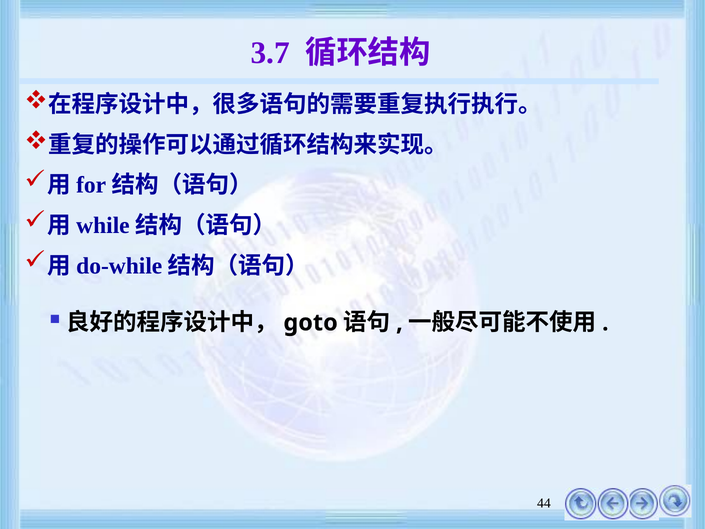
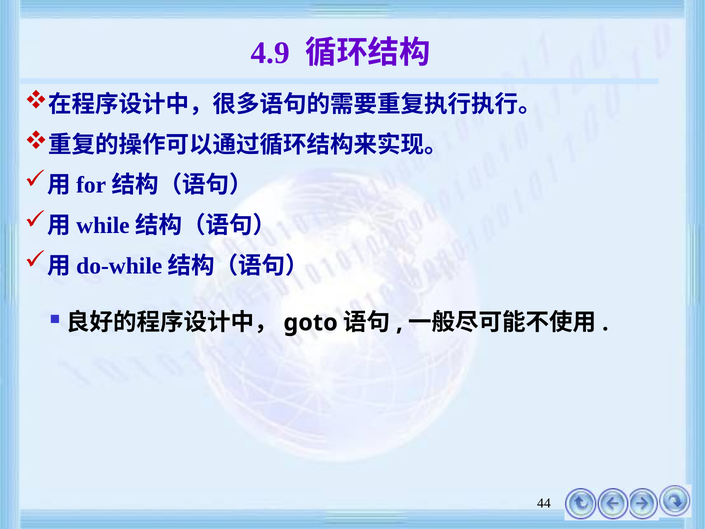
3.7: 3.7 -> 4.9
